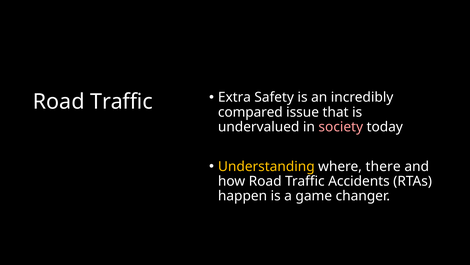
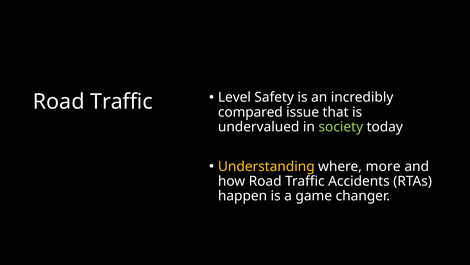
Extra: Extra -> Level
society colour: pink -> light green
there: there -> more
